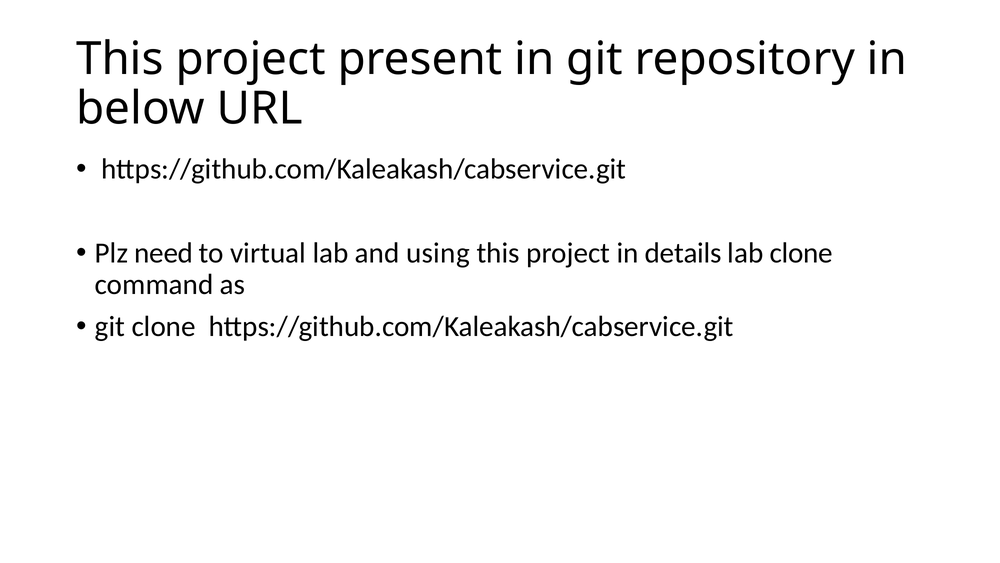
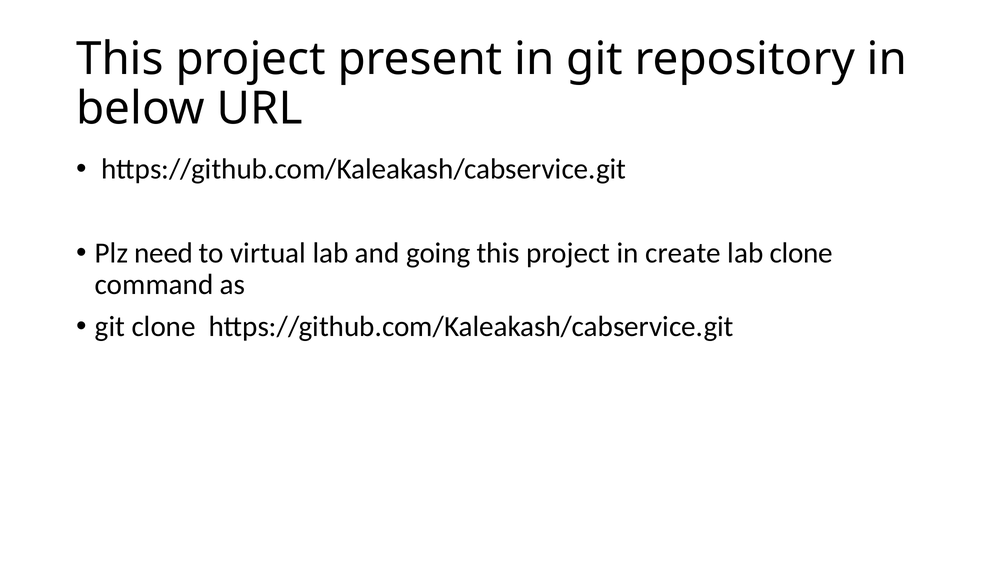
using: using -> going
details: details -> create
